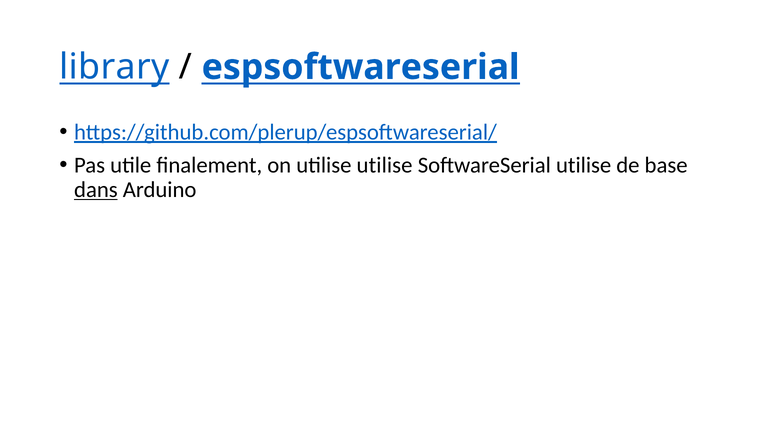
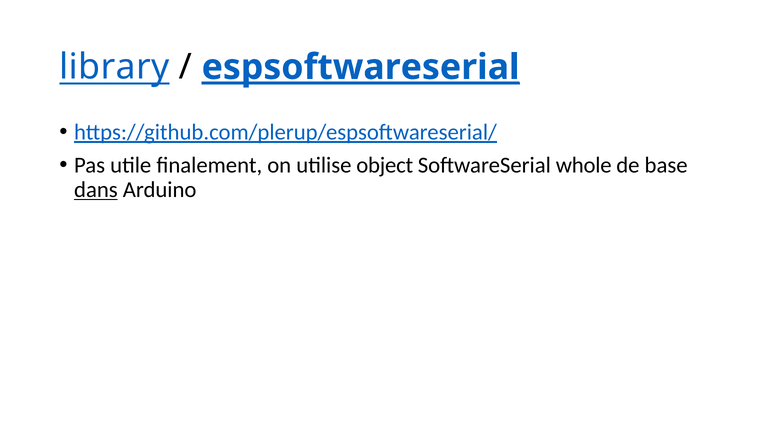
espsoftwareserial underline: none -> present
utilise utilise: utilise -> object
SoftwareSerial utilise: utilise -> whole
